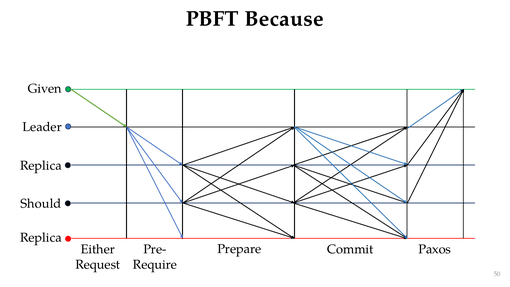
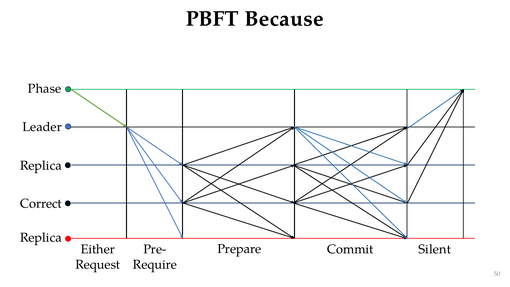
Given: Given -> Phase
Should: Should -> Correct
Paxos: Paxos -> Silent
